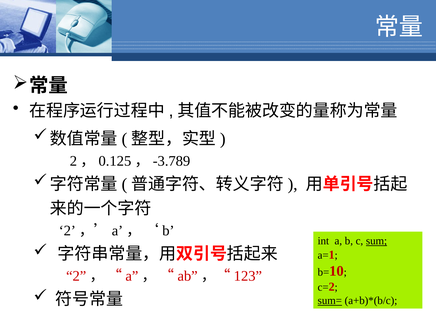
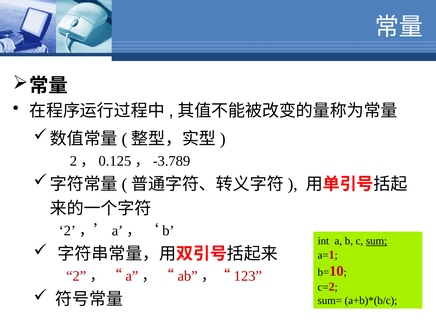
sum= underline: present -> none
